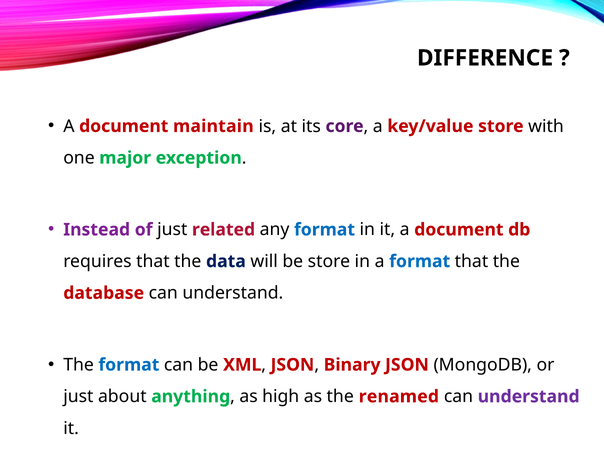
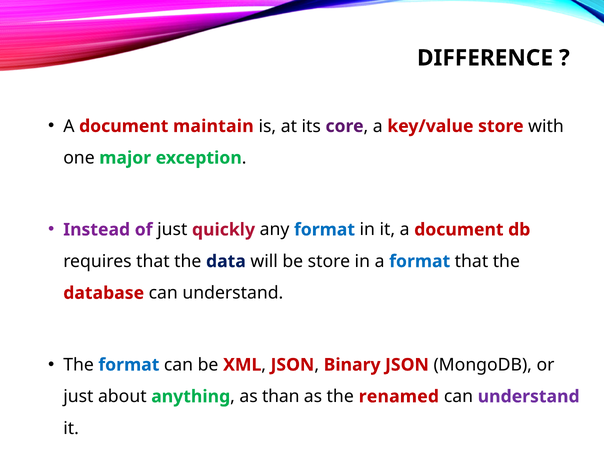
related: related -> quickly
high: high -> than
